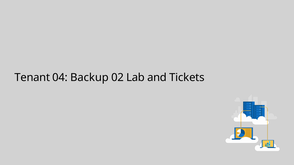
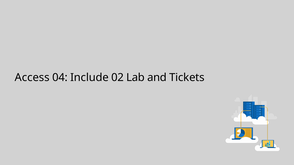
Tenant: Tenant -> Access
Backup: Backup -> Include
